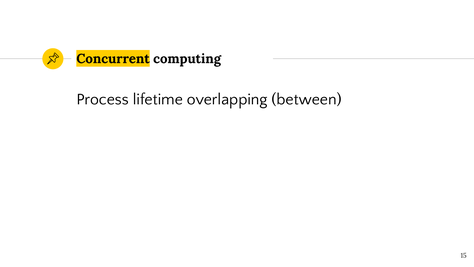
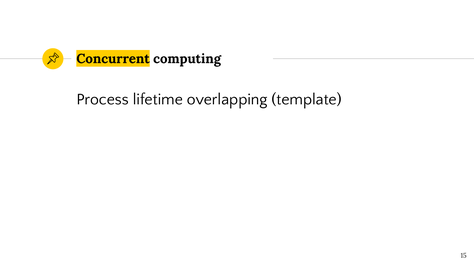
between: between -> template
